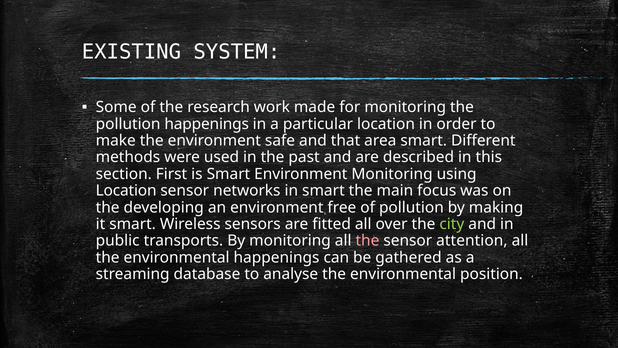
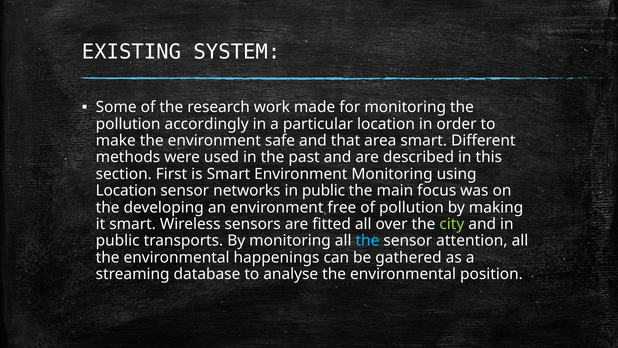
pollution happenings: happenings -> accordingly
networks in smart: smart -> public
the at (367, 241) colour: pink -> light blue
